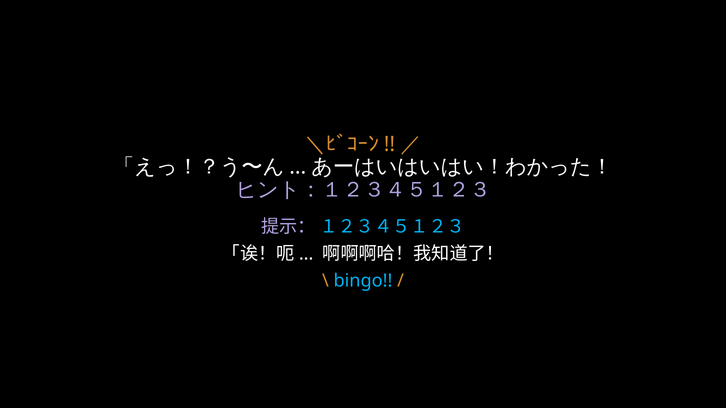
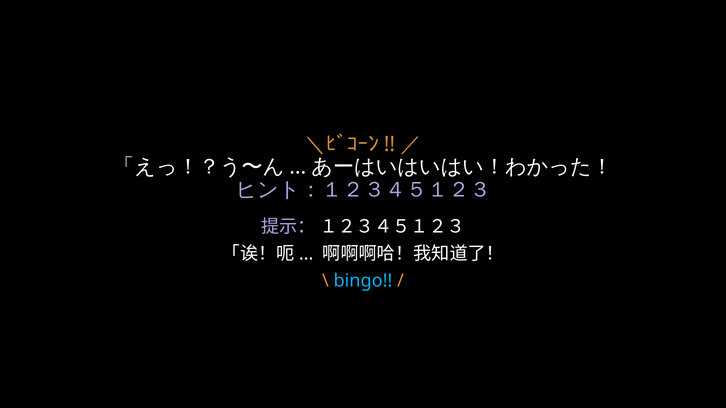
１２３４５１２３ colour: light blue -> white
